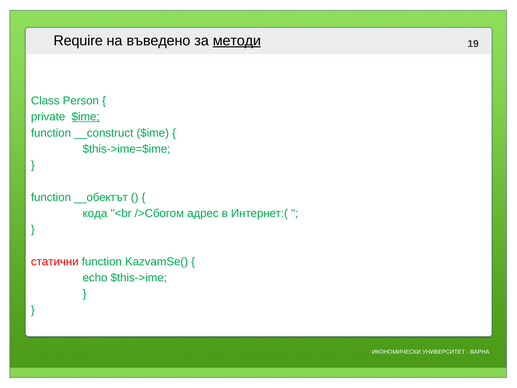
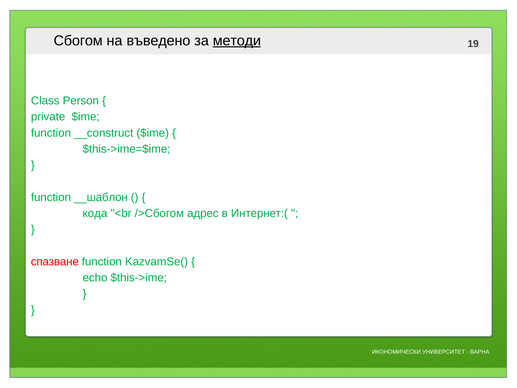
Require: Require -> Сбогом
$ime at (86, 117) underline: present -> none
__обектът: __обектът -> __шаблон
статични: статични -> спазване
